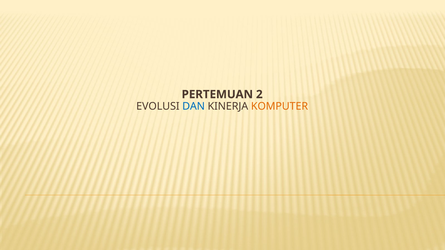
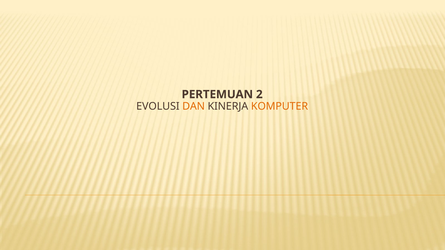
DAN colour: blue -> orange
